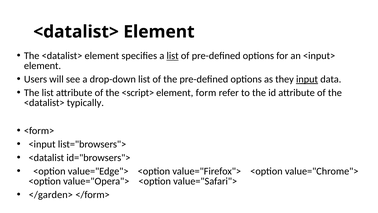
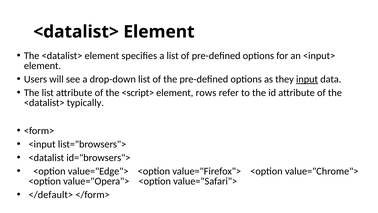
list at (173, 56) underline: present -> none
form: form -> rows
</garden>: </garden> -> </default>
